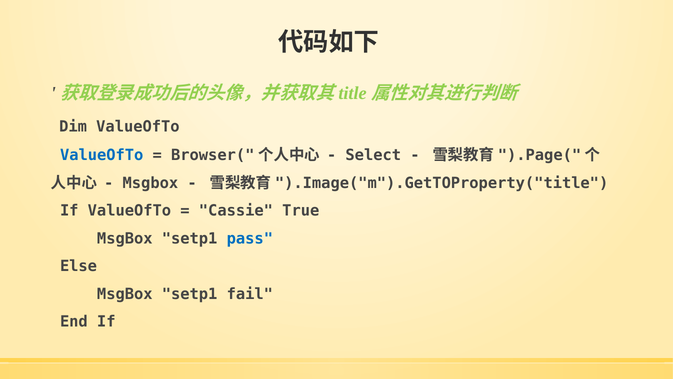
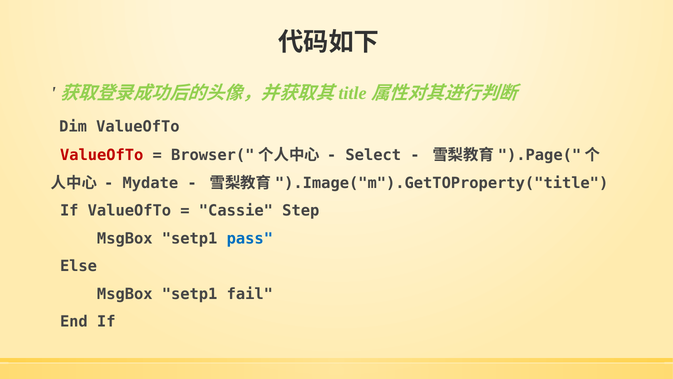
ValueOfTo at (102, 155) colour: blue -> red
Msgbox at (150, 183): Msgbox -> Mydate
True: True -> Step
